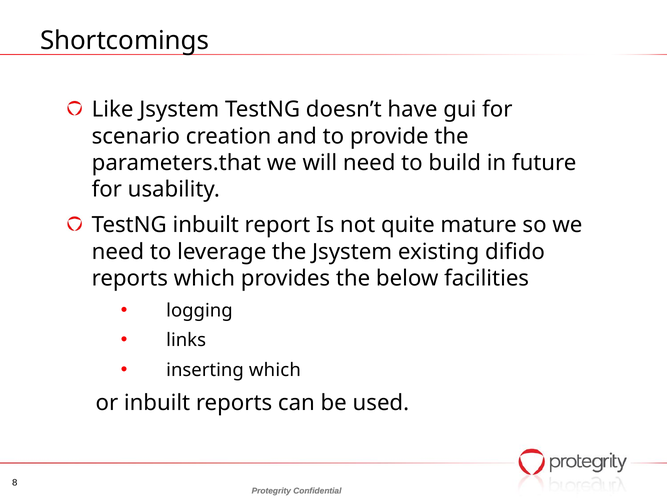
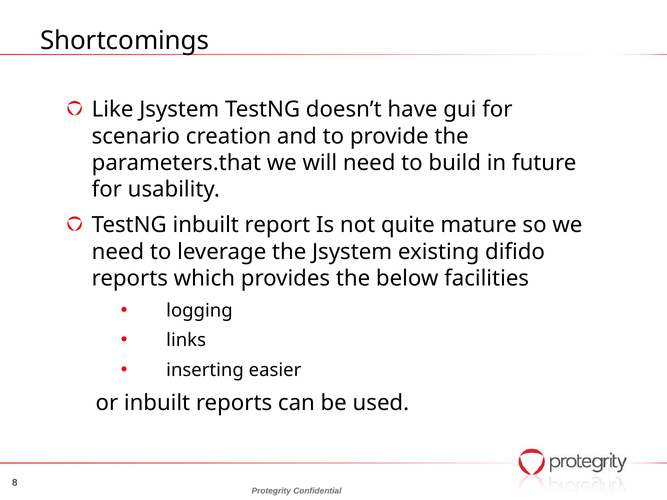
inserting which: which -> easier
